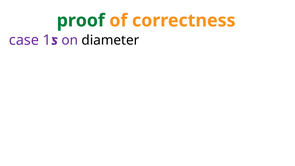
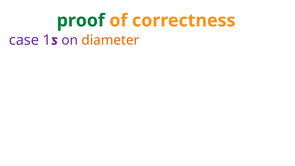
diameter colour: black -> orange
